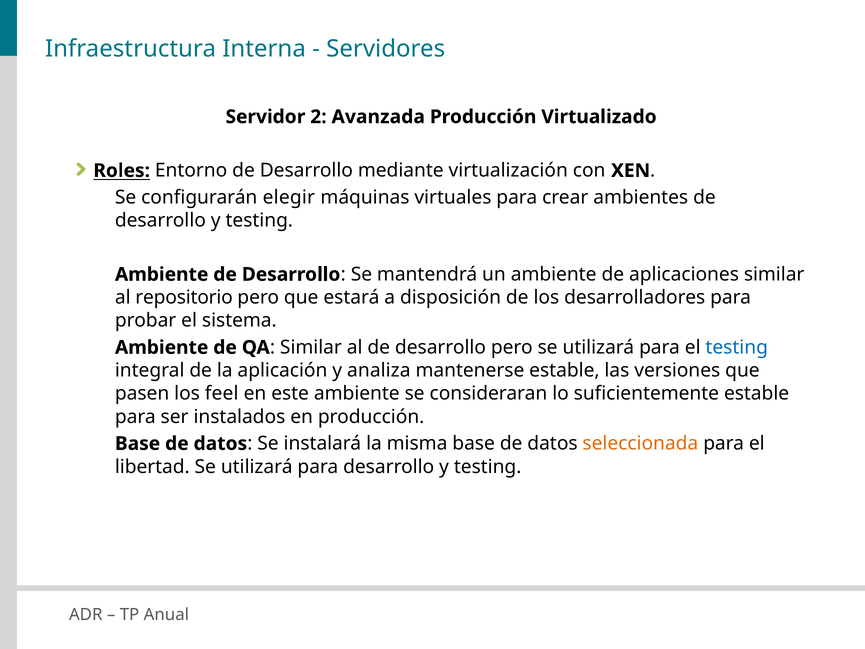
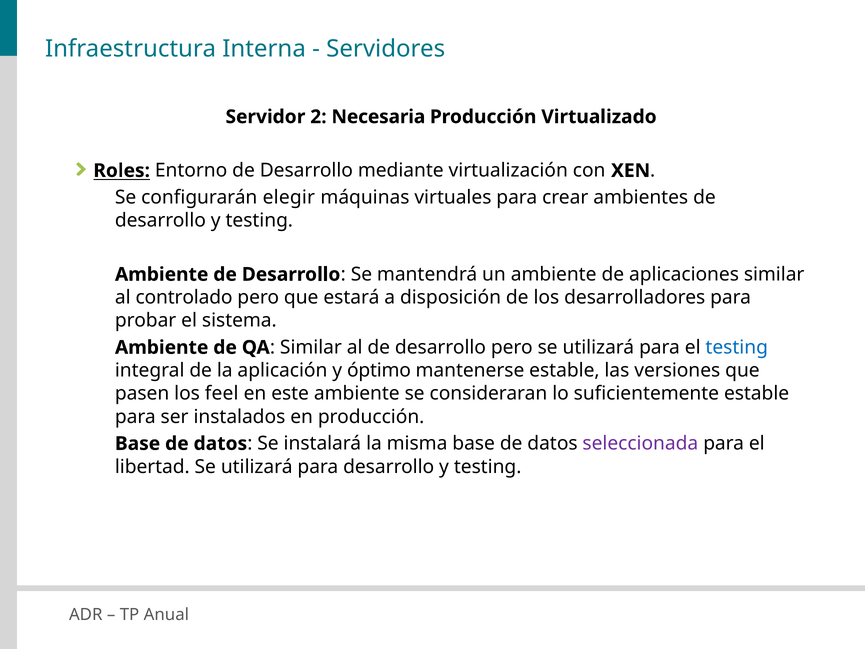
Avanzada: Avanzada -> Necesaria
repositorio: repositorio -> controlado
analiza: analiza -> óptimo
seleccionada colour: orange -> purple
